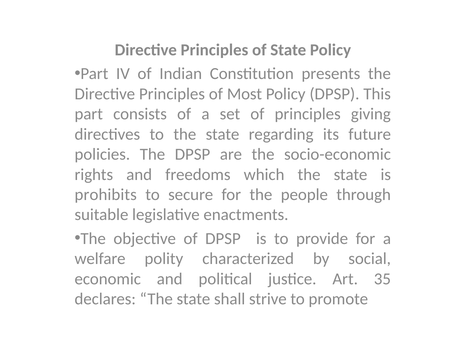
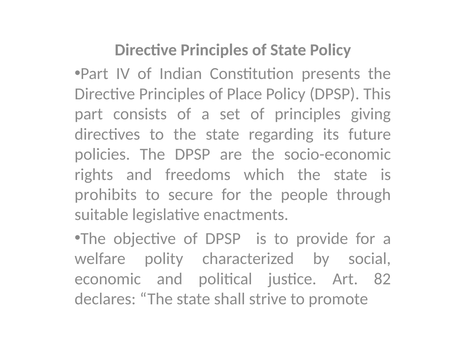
Most: Most -> Place
35: 35 -> 82
